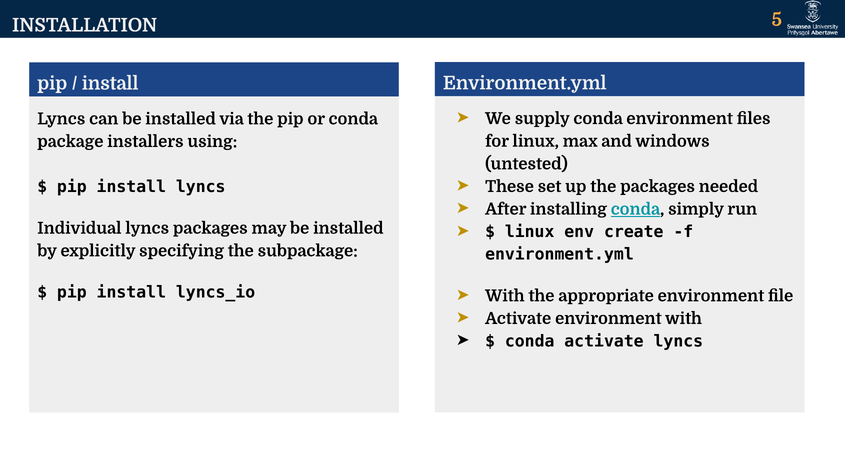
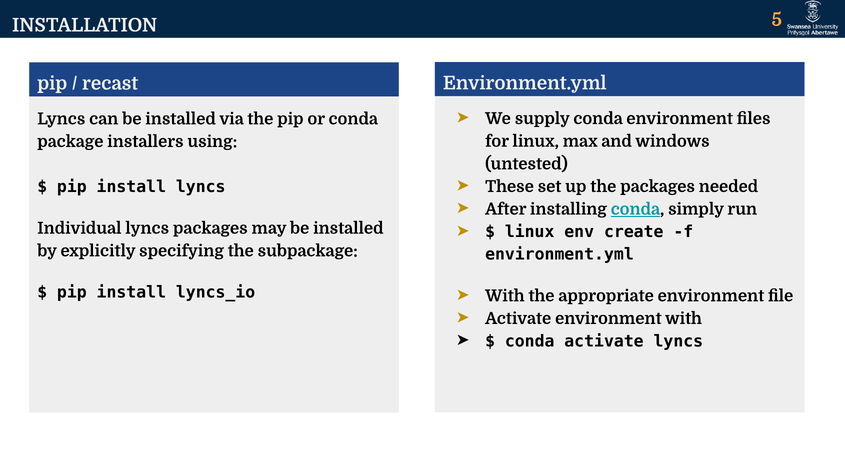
install at (110, 83): install -> recast
